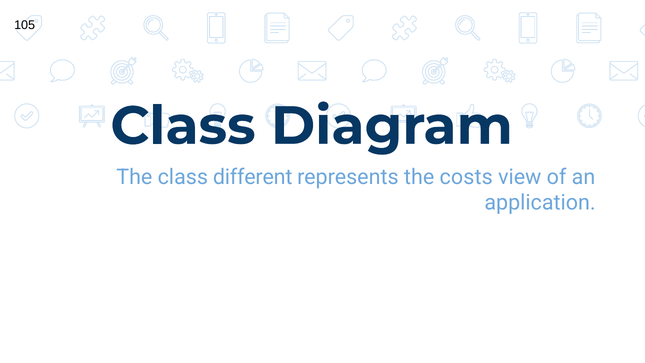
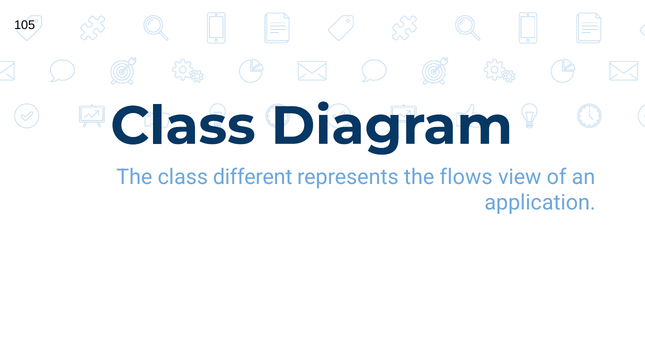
costs: costs -> flows
